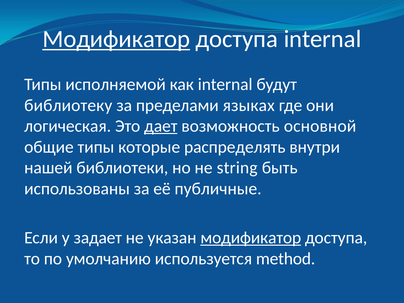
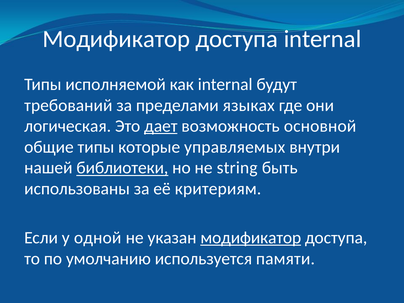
Модификатор at (116, 39) underline: present -> none
библиотеку: библиотеку -> требований
распределять: распределять -> управляемых
библиотеки underline: none -> present
публичные: публичные -> критериям
задает: задает -> одной
method: method -> памяти
